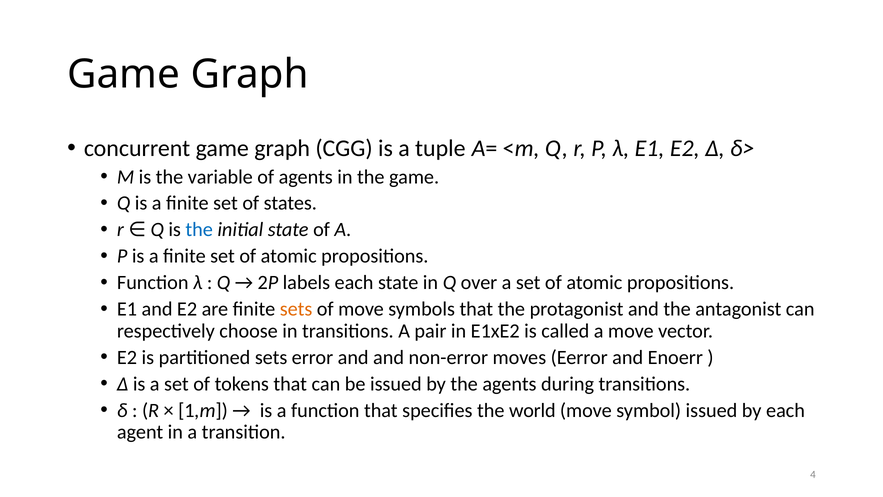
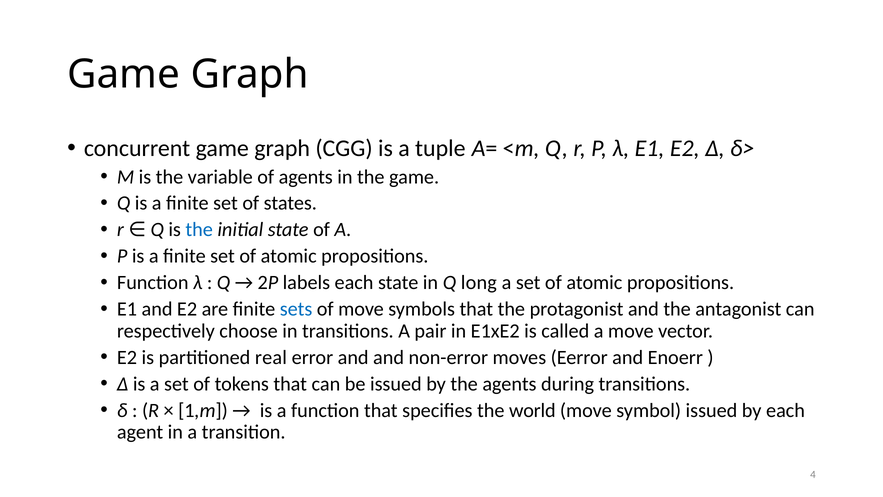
over: over -> long
sets at (296, 309) colour: orange -> blue
partitioned sets: sets -> real
